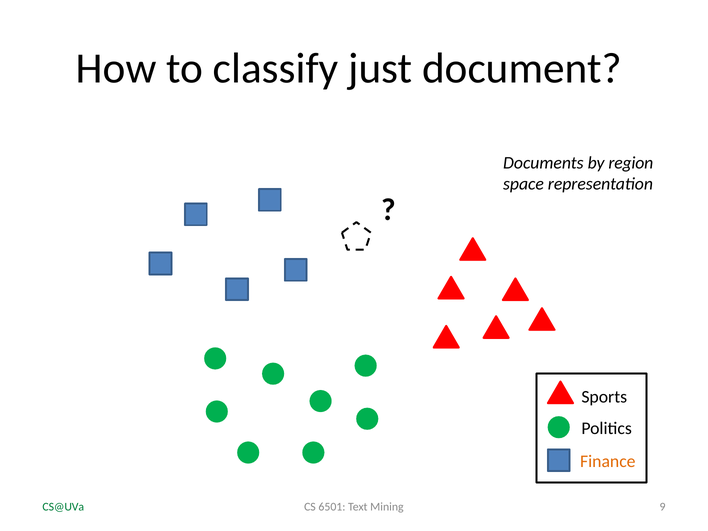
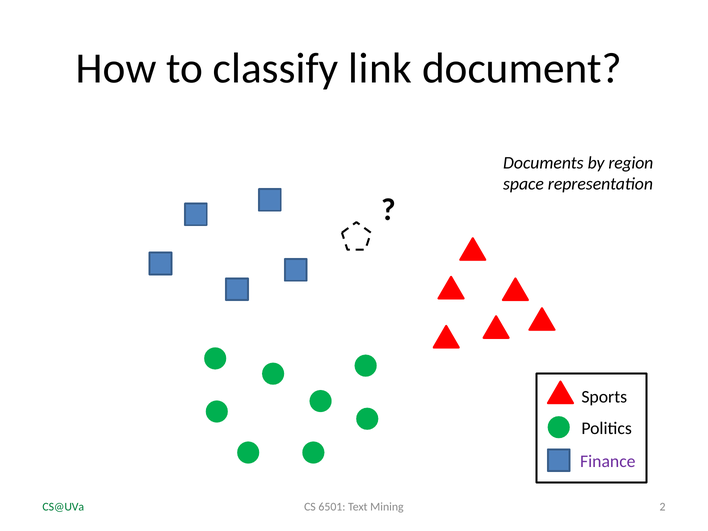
just: just -> link
Finance colour: orange -> purple
9: 9 -> 2
